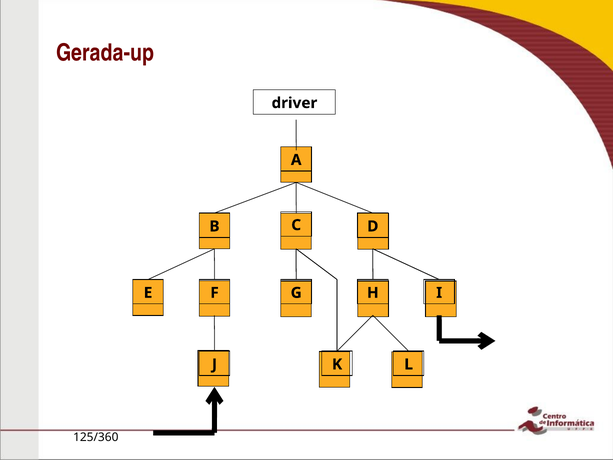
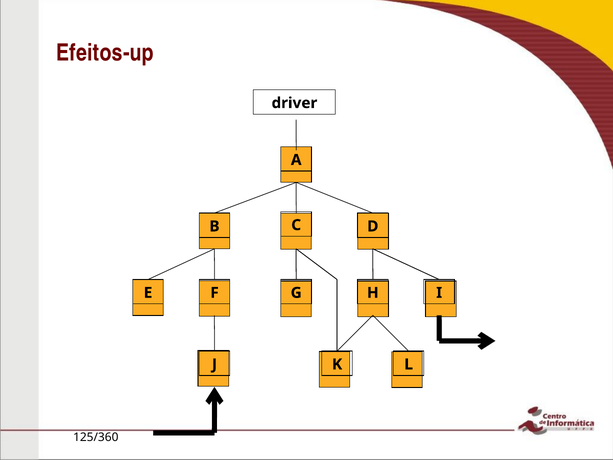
Gerada-up: Gerada-up -> Efeitos-up
